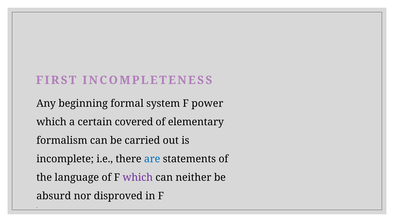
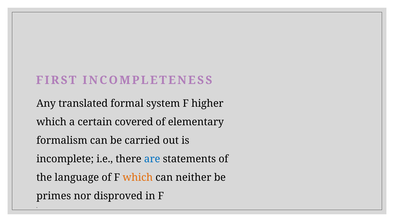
beginning: beginning -> translated
power: power -> higher
which at (138, 177) colour: purple -> orange
absurd: absurd -> primes
